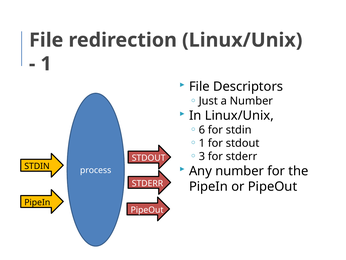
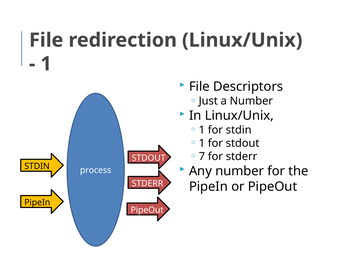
6 at (202, 130): 6 -> 1
3: 3 -> 7
